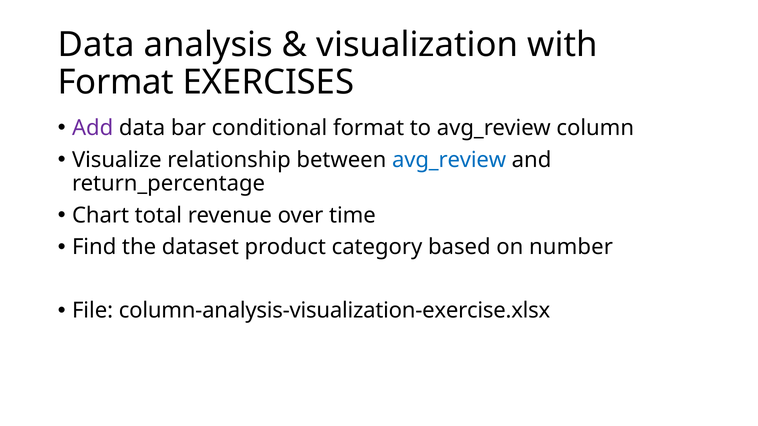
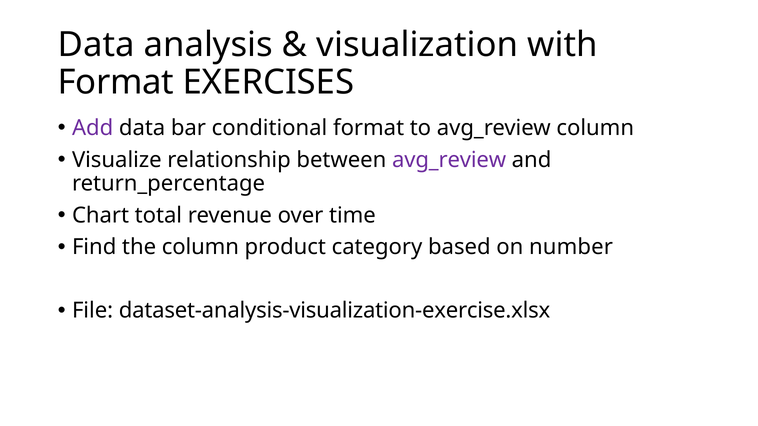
avg_review at (449, 160) colour: blue -> purple
the dataset: dataset -> column
column-analysis-visualization-exercise.xlsx: column-analysis-visualization-exercise.xlsx -> dataset-analysis-visualization-exercise.xlsx
